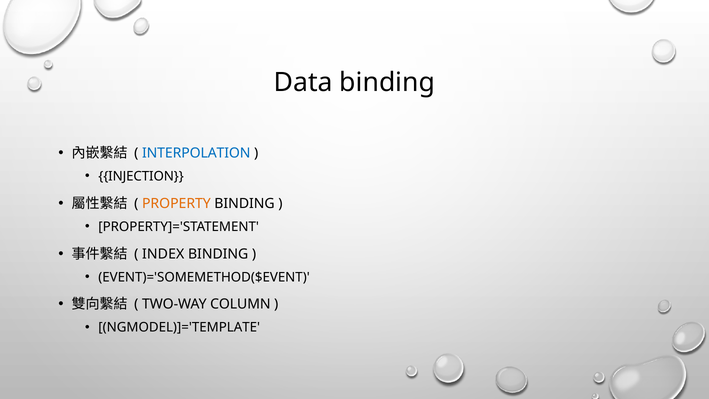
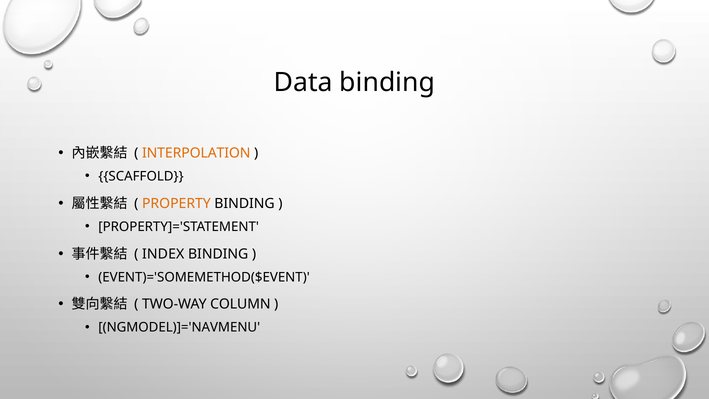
INTERPOLATION colour: blue -> orange
INJECTION: INJECTION -> SCAFFOLD
NGMODEL)]='TEMPLATE: NGMODEL)]='TEMPLATE -> NGMODEL)]='NAVMENU
